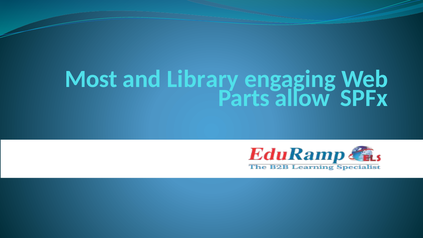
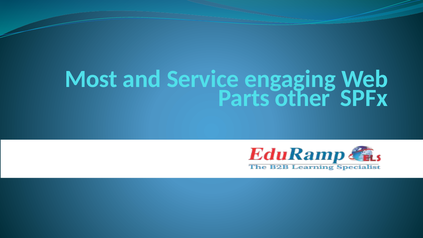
Library: Library -> Service
allow: allow -> other
